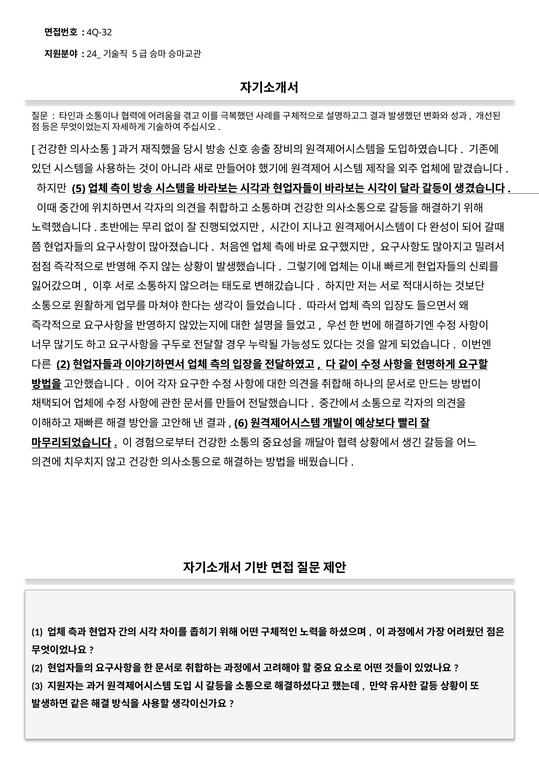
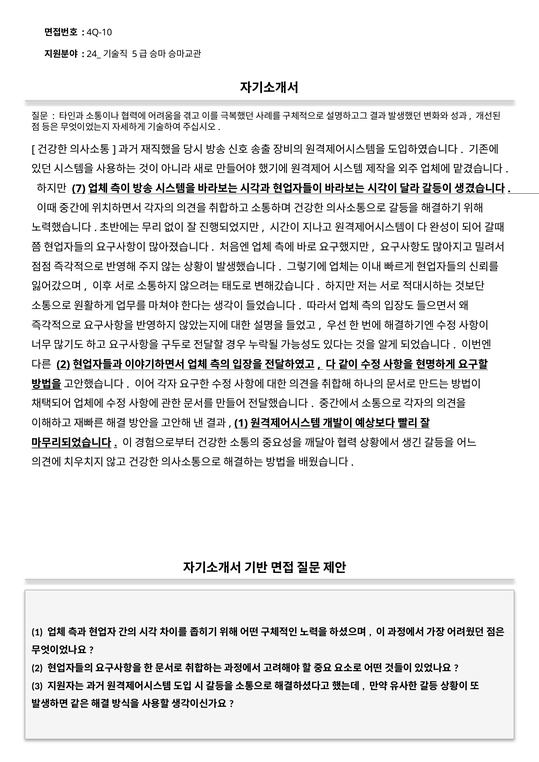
4Q-32: 4Q-32 -> 4Q-10
5: 5 -> 7
6 at (241, 423): 6 -> 1
